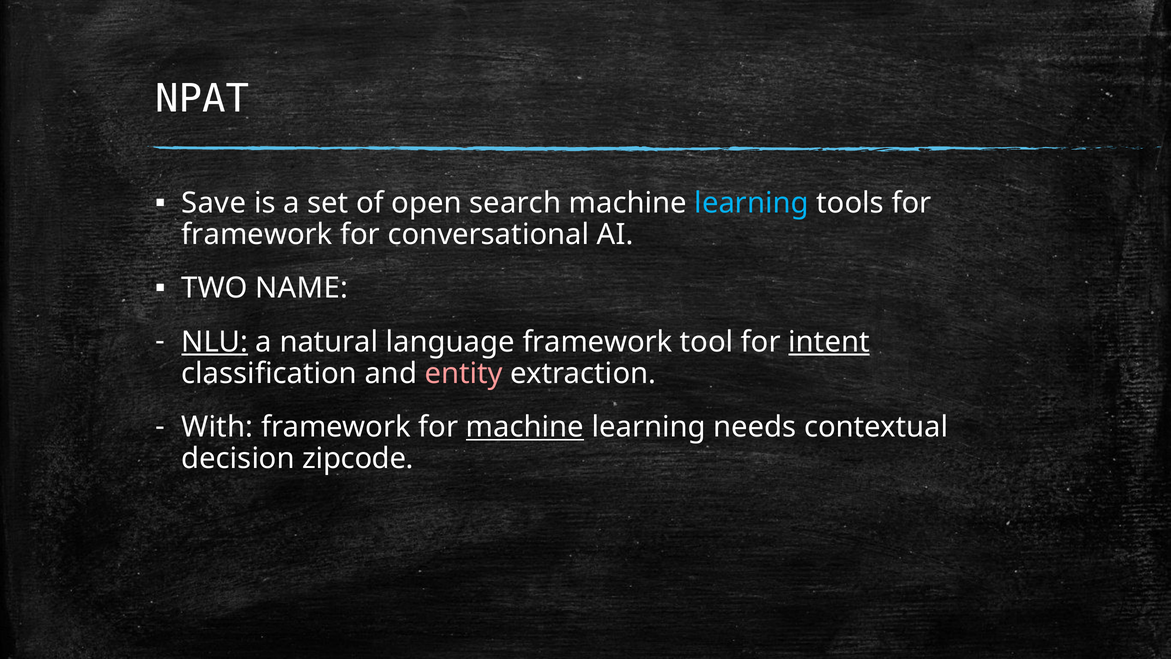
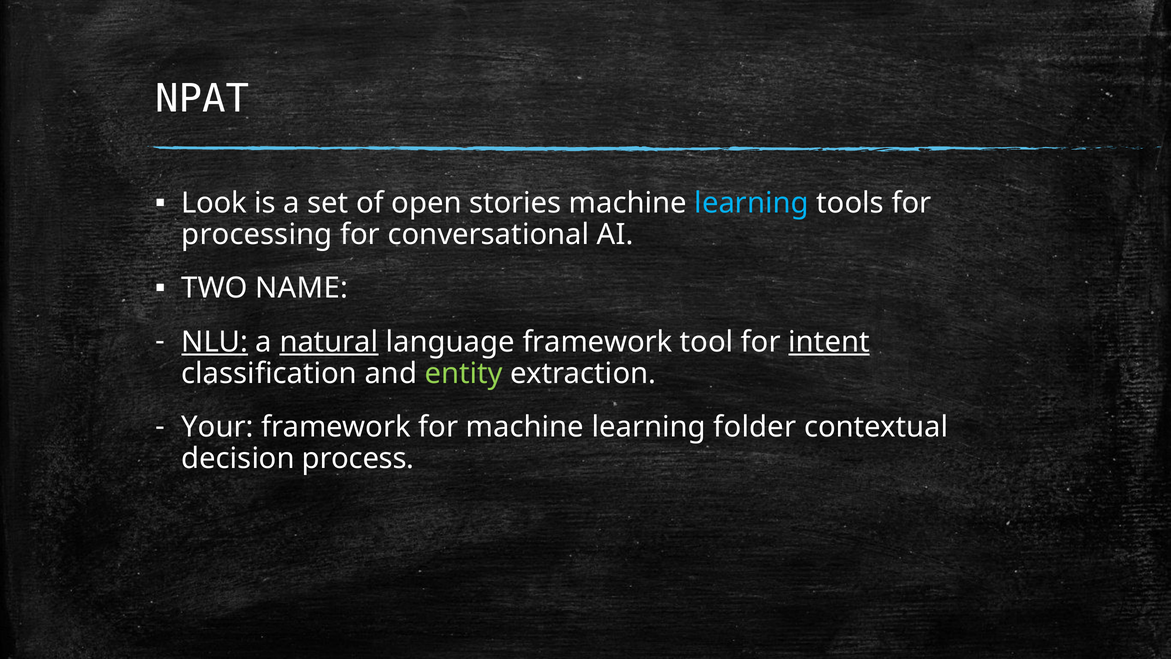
Save: Save -> Look
search: search -> stories
framework at (257, 235): framework -> processing
natural underline: none -> present
entity colour: pink -> light green
With: With -> Your
machine at (525, 427) underline: present -> none
needs: needs -> folder
zipcode: zipcode -> process
